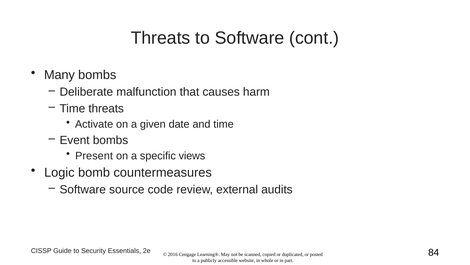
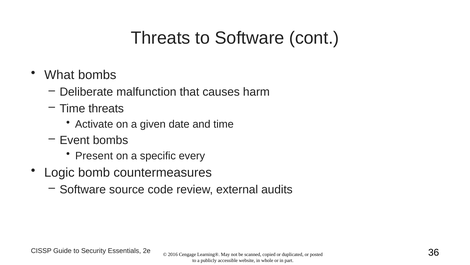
Many: Many -> What
views: views -> every
84: 84 -> 36
